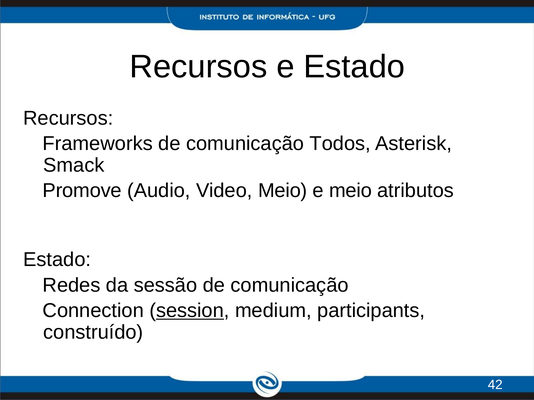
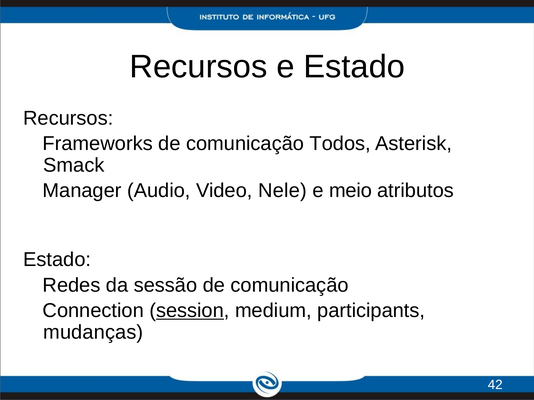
Promove: Promove -> Manager
Video Meio: Meio -> Nele
construído: construído -> mudanças
